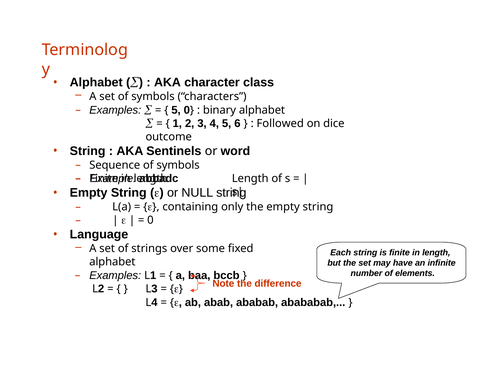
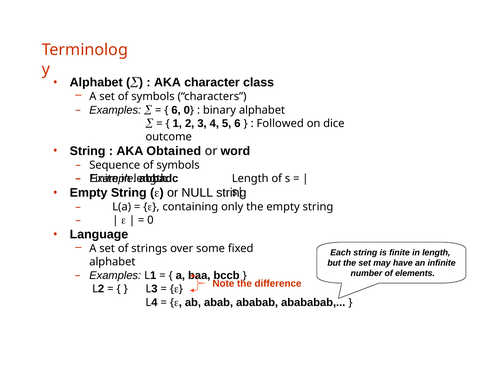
5 at (176, 110): 5 -> 6
Sentinels: Sentinels -> Obtained
